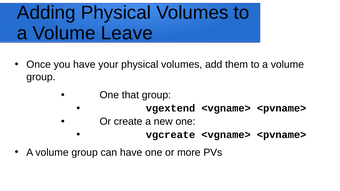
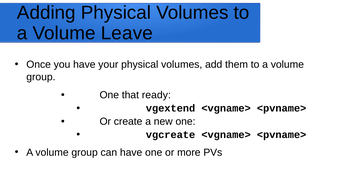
that group: group -> ready
